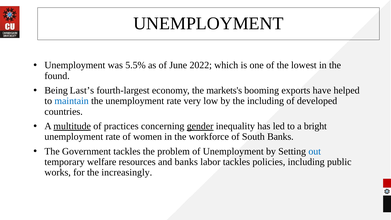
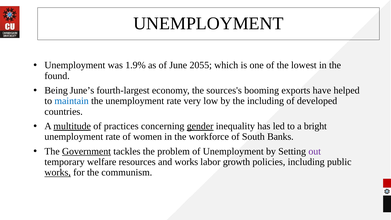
5.5%: 5.5% -> 1.9%
2022: 2022 -> 2055
Last’s: Last’s -> June’s
markets's: markets's -> sources's
Government underline: none -> present
out colour: blue -> purple
and banks: banks -> works
labor tackles: tackles -> growth
works at (58, 172) underline: none -> present
increasingly: increasingly -> communism
